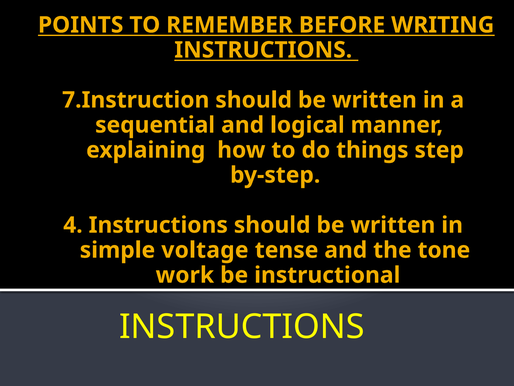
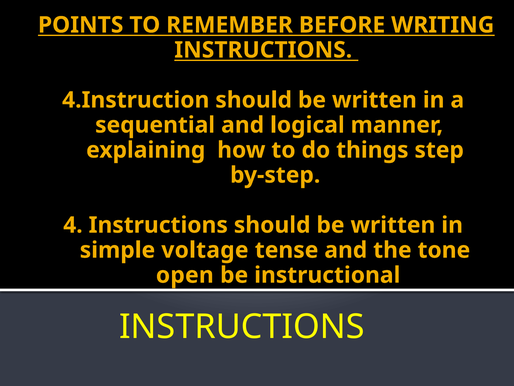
7.Instruction: 7.Instruction -> 4.Instruction
work: work -> open
